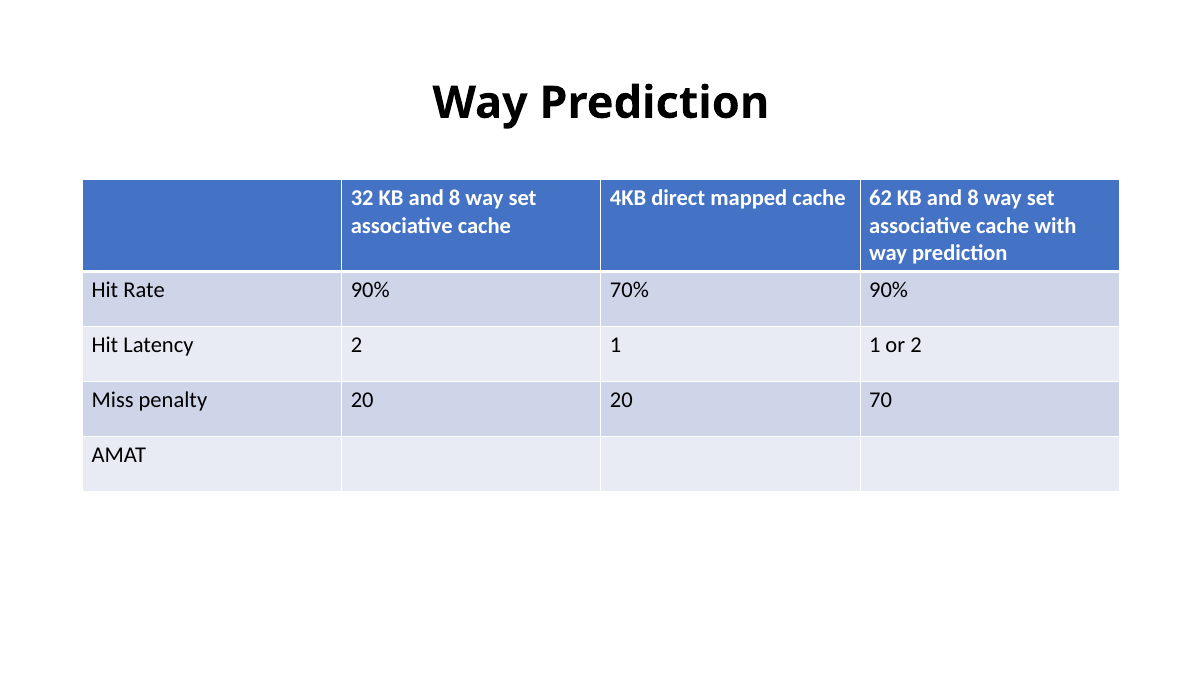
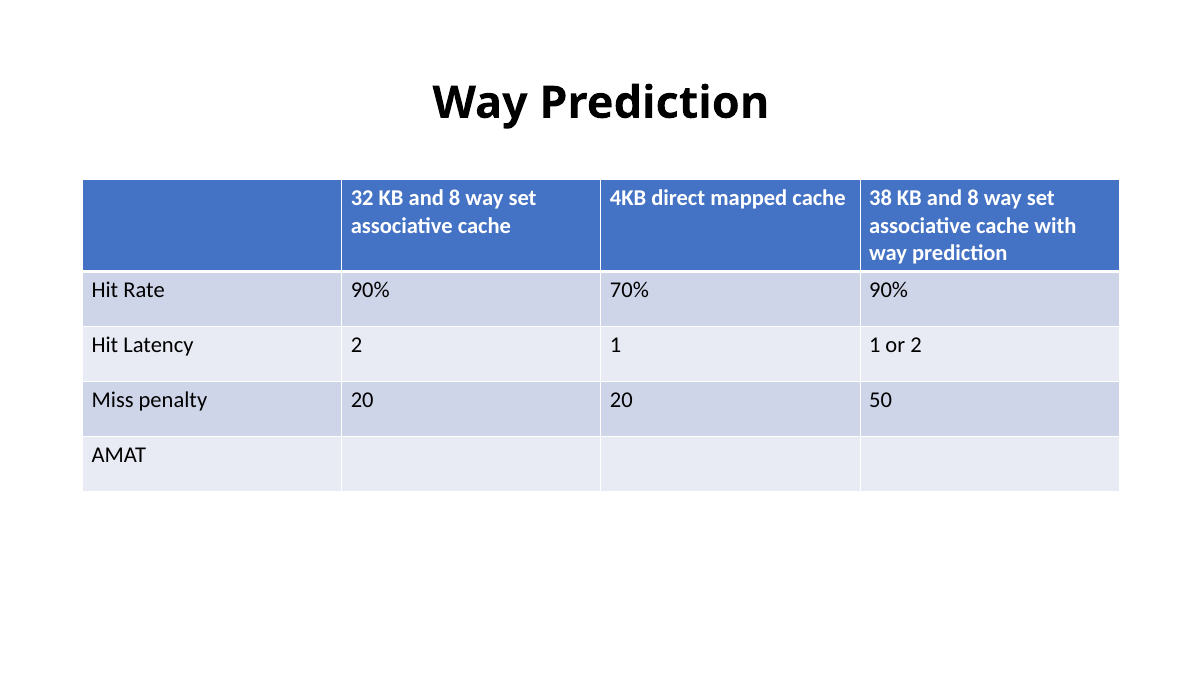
62: 62 -> 38
70: 70 -> 50
